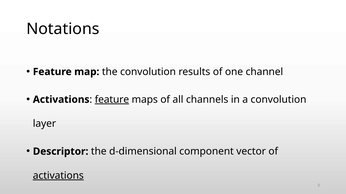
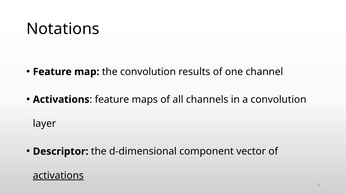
feature at (112, 100) underline: present -> none
